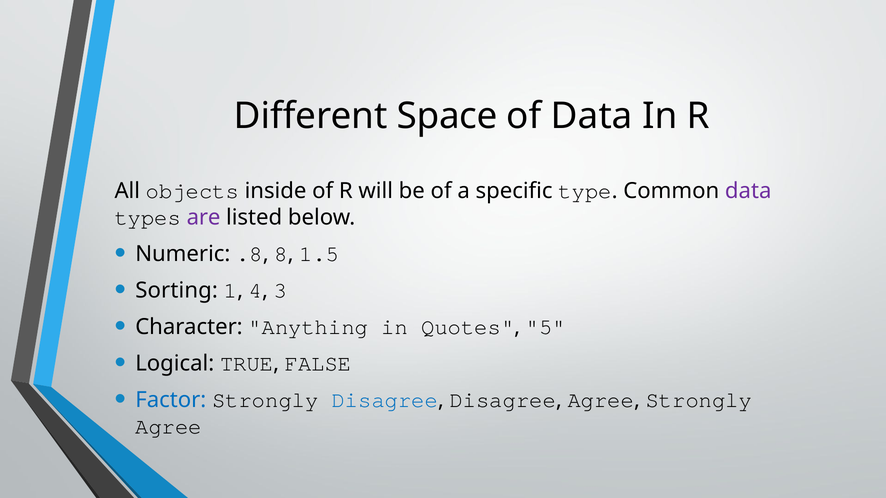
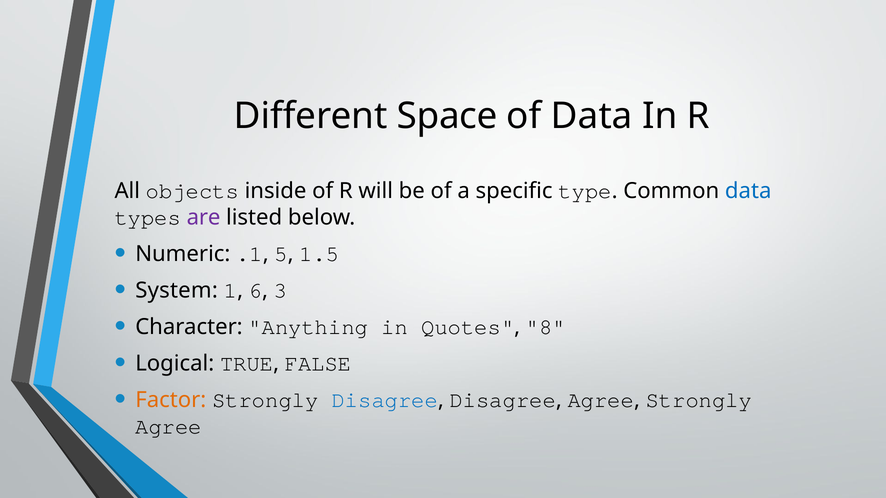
data at (748, 191) colour: purple -> blue
.8: .8 -> .1
8: 8 -> 5
Sorting: Sorting -> System
4: 4 -> 6
5: 5 -> 8
Factor colour: blue -> orange
